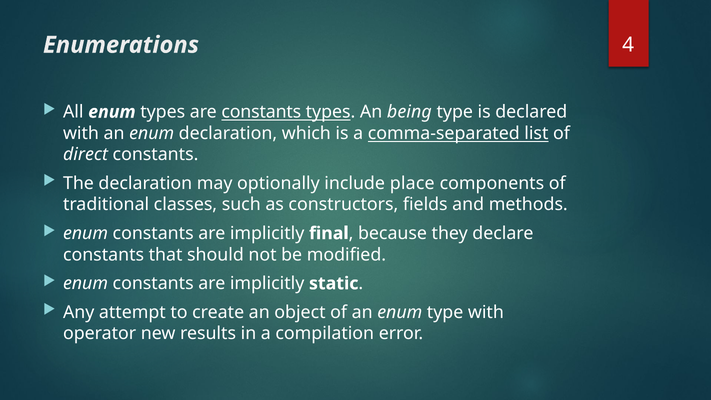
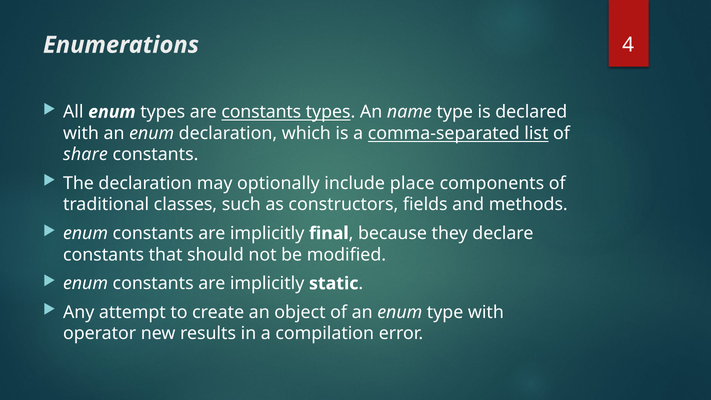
being: being -> name
direct: direct -> share
